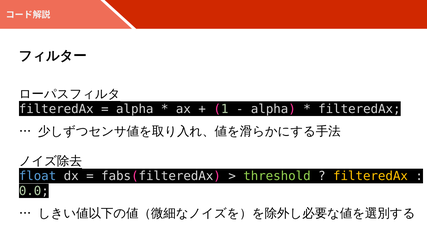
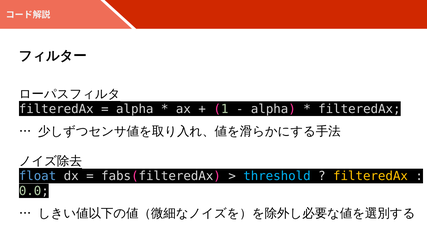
threshold colour: light green -> light blue
